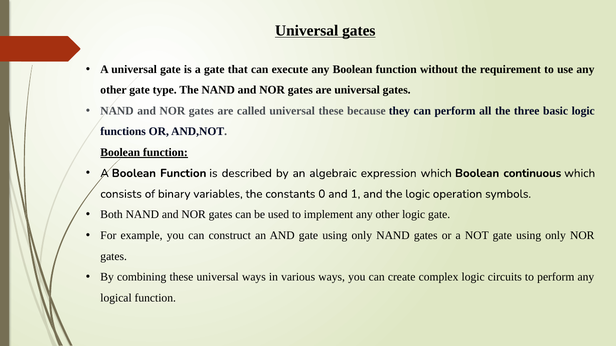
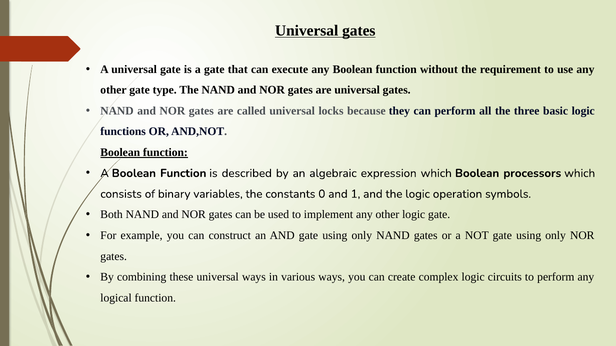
universal these: these -> locks
continuous: continuous -> processors
